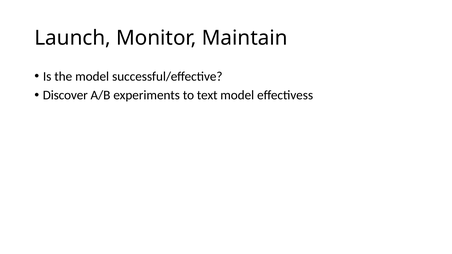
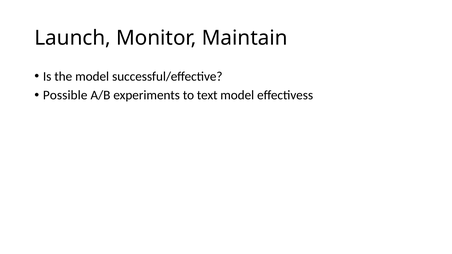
Discover: Discover -> Possible
